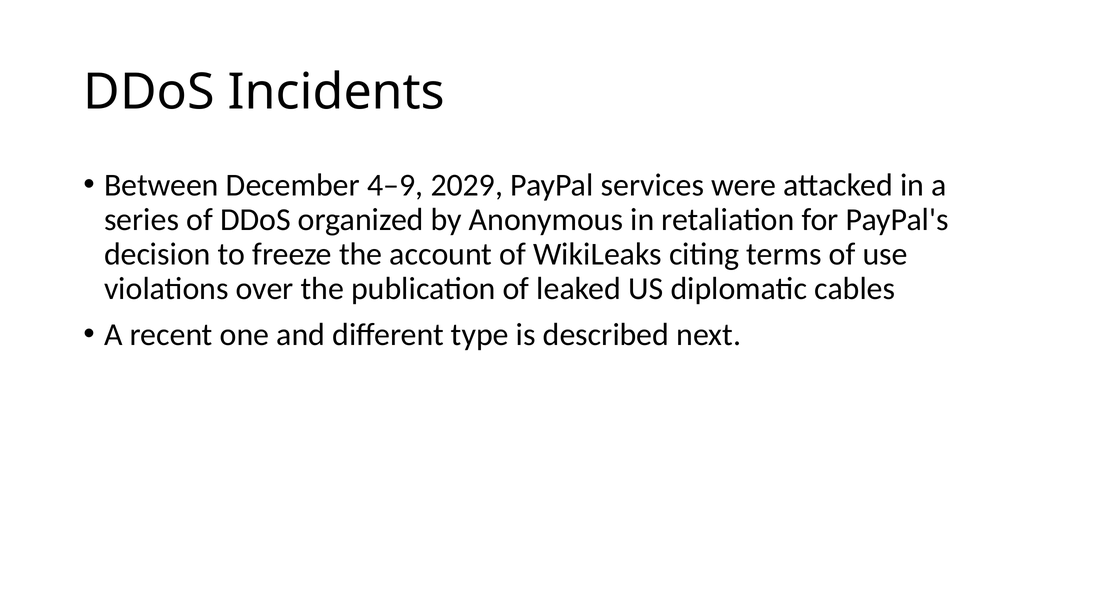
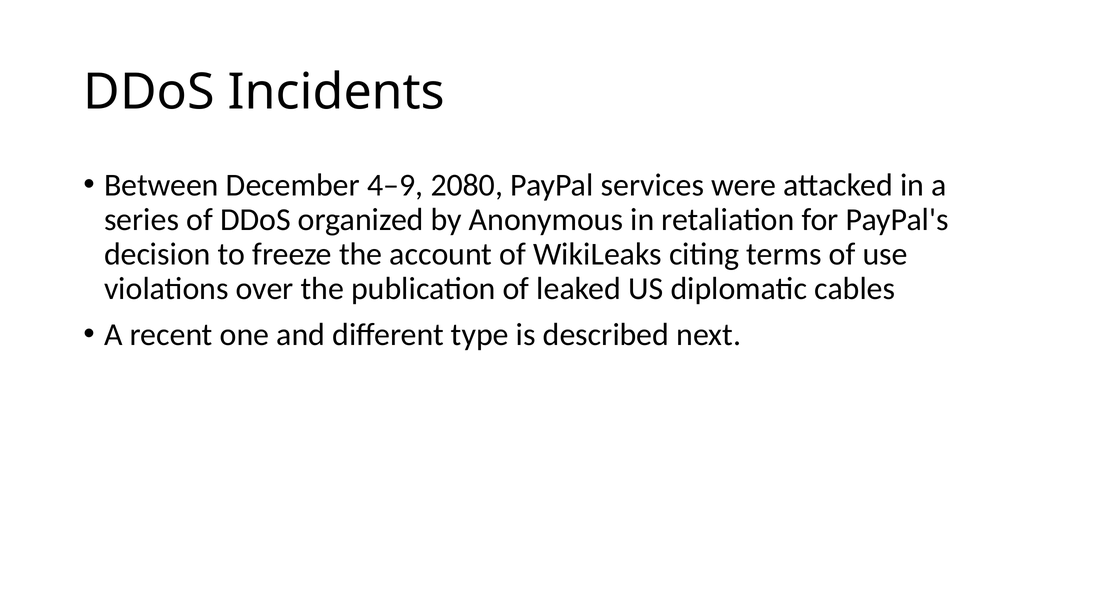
2029: 2029 -> 2080
